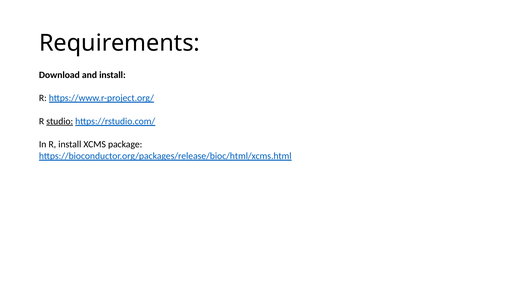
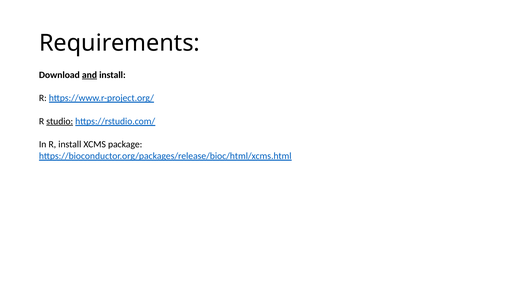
and underline: none -> present
